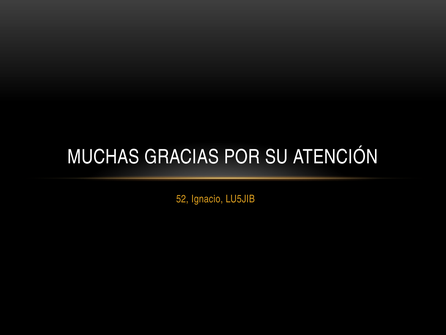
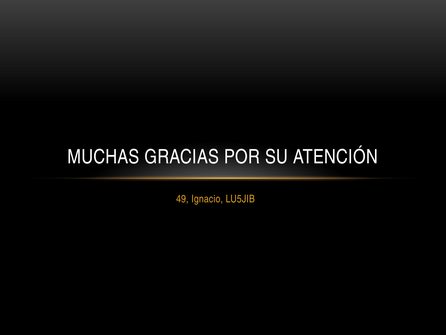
52: 52 -> 49
